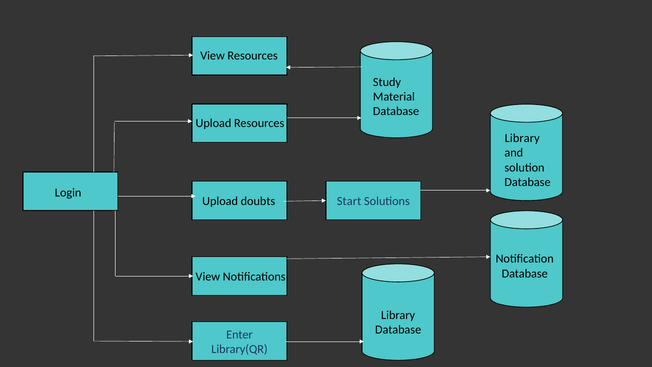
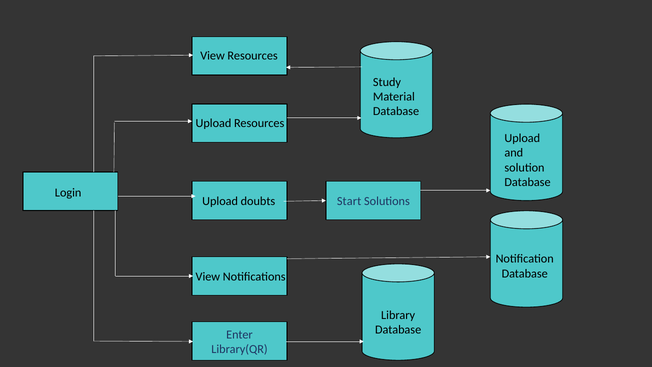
Library at (522, 138): Library -> Upload
